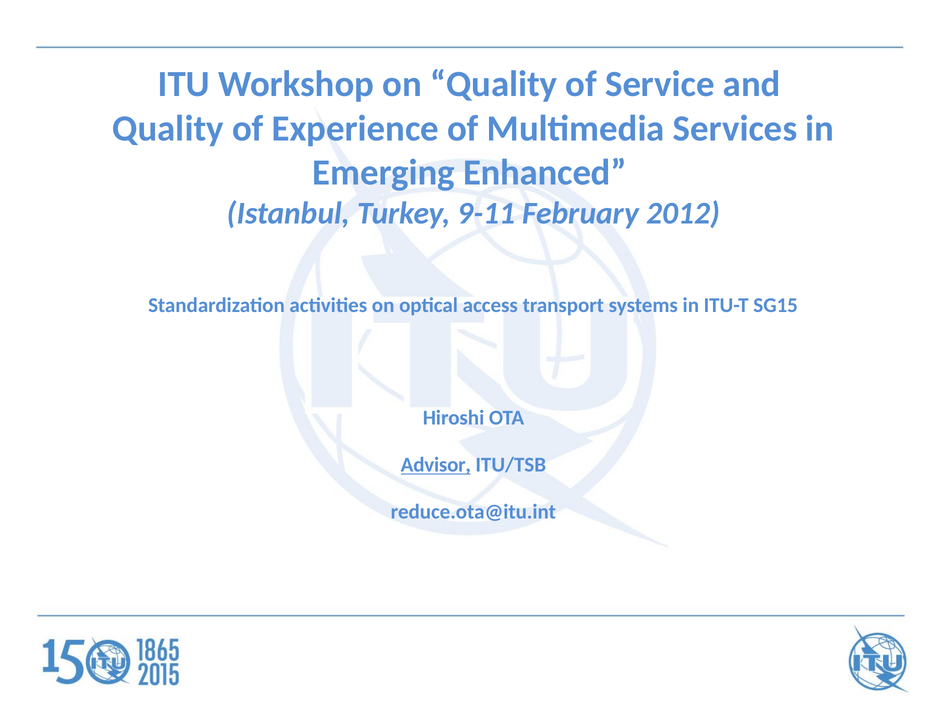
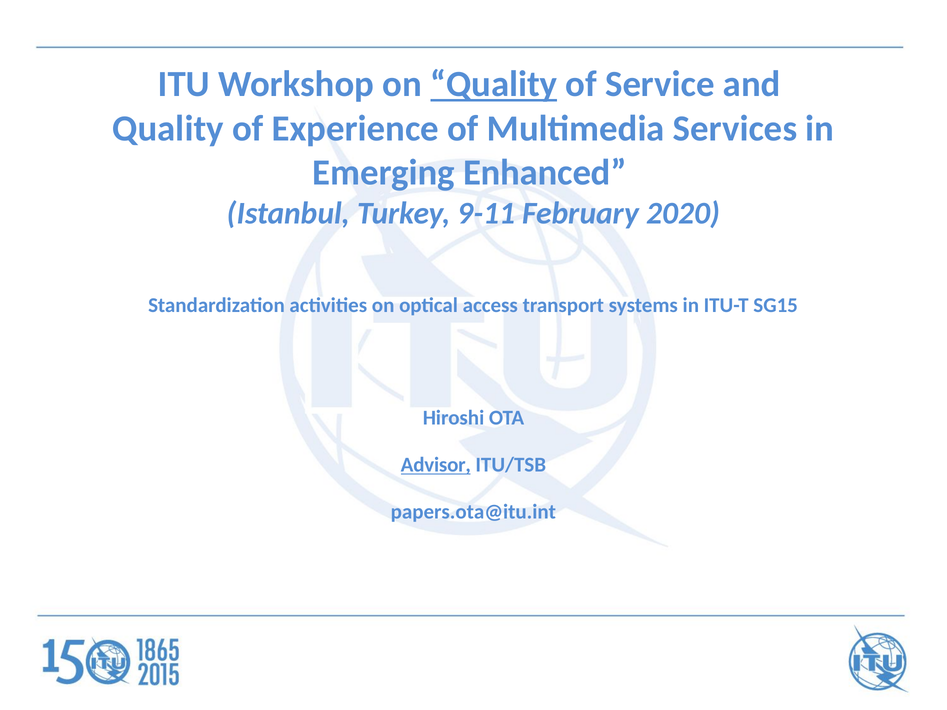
Quality at (494, 84) underline: none -> present
2012: 2012 -> 2020
reduce.ota@itu.int: reduce.ota@itu.int -> papers.ota@itu.int
